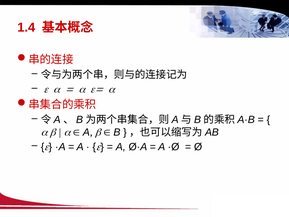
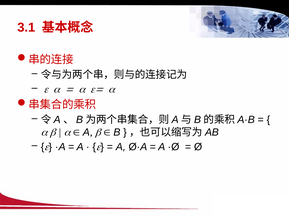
1.4: 1.4 -> 3.1
